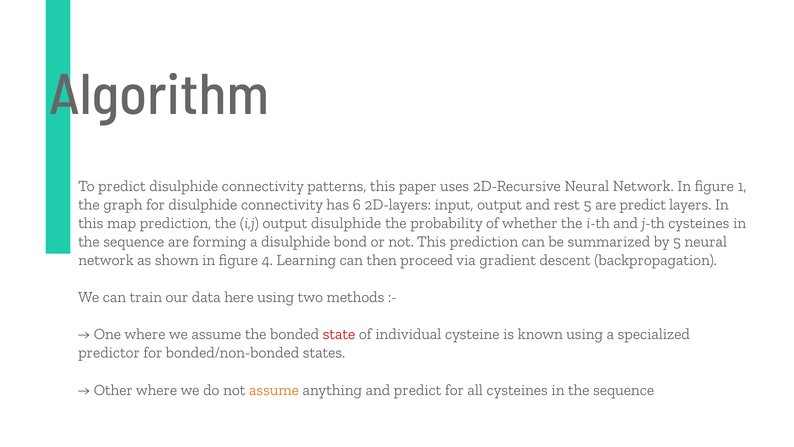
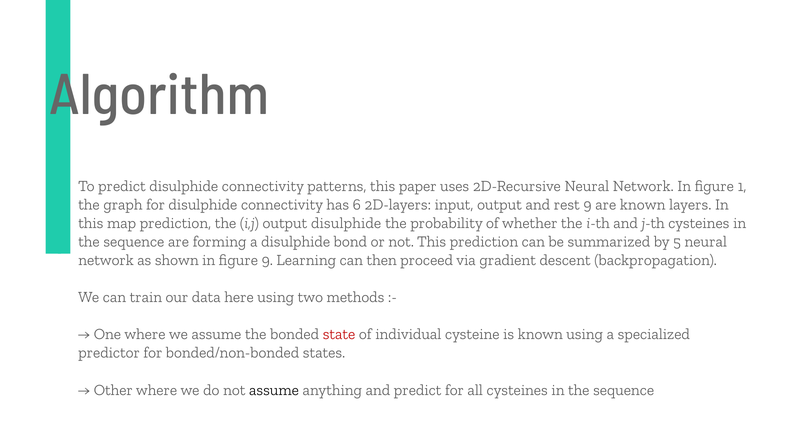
rest 5: 5 -> 9
are predict: predict -> known
figure 4: 4 -> 9
assume at (274, 390) colour: orange -> black
